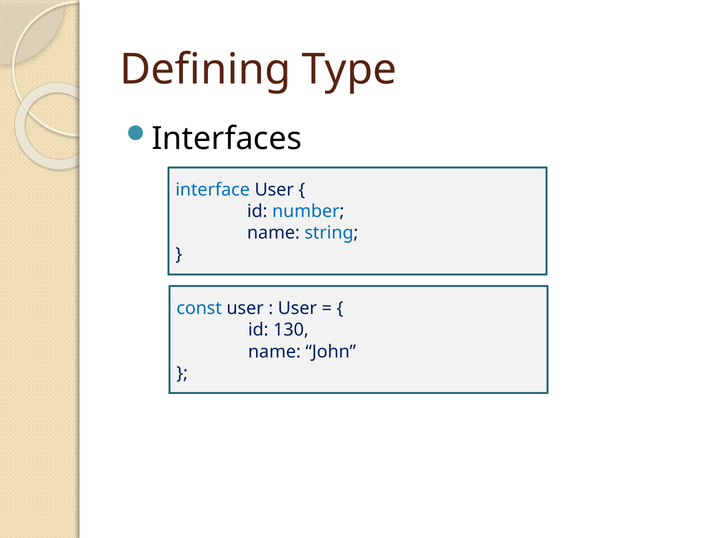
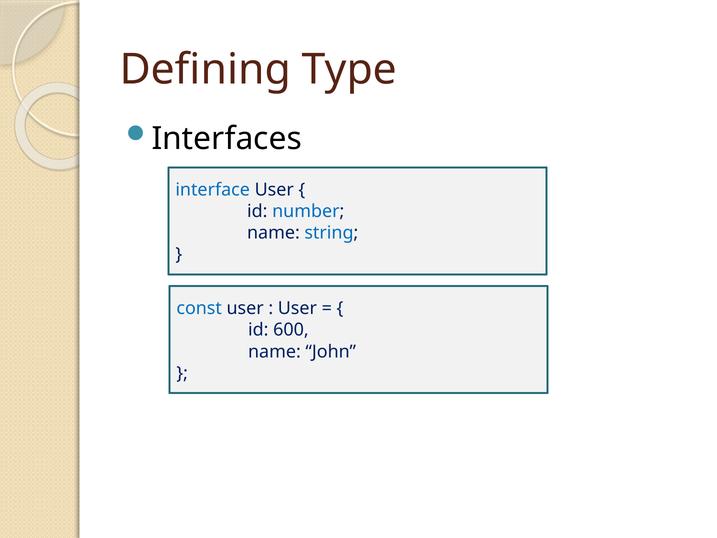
130: 130 -> 600
